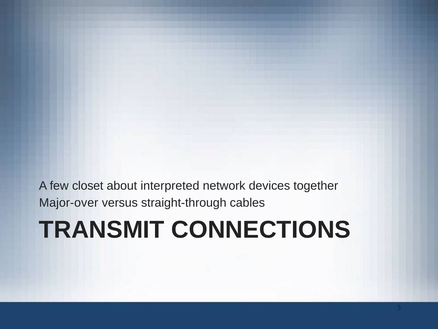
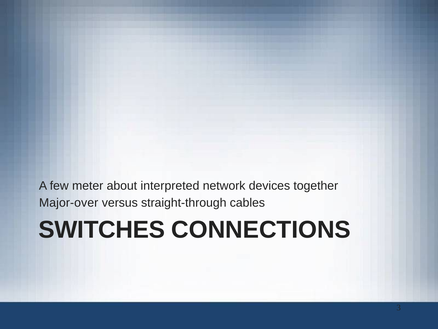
closet: closet -> meter
TRANSMIT: TRANSMIT -> SWITCHES
